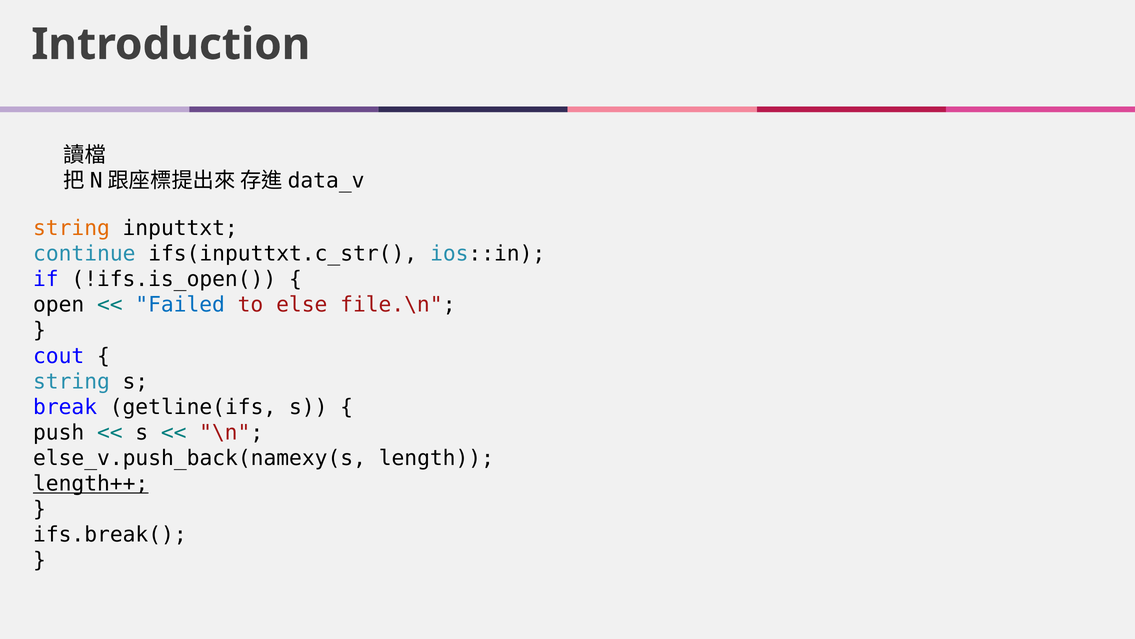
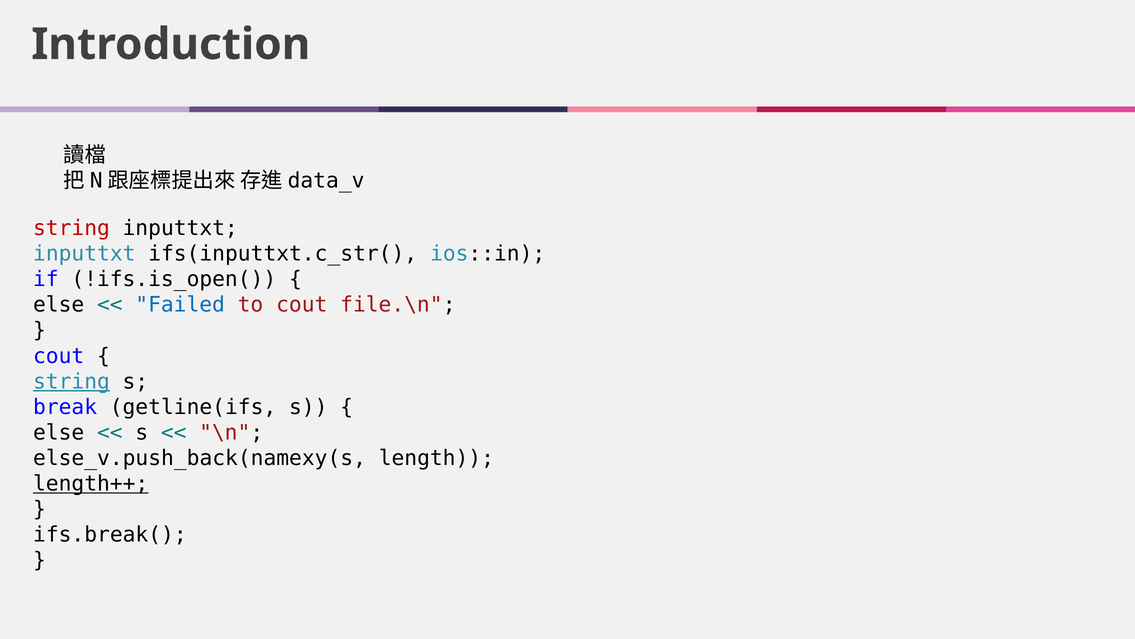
string at (71, 228) colour: orange -> red
continue at (84, 254): continue -> inputtxt
open at (59, 305): open -> else
to else: else -> cout
string at (71, 381) underline: none -> present
push at (59, 432): push -> else
